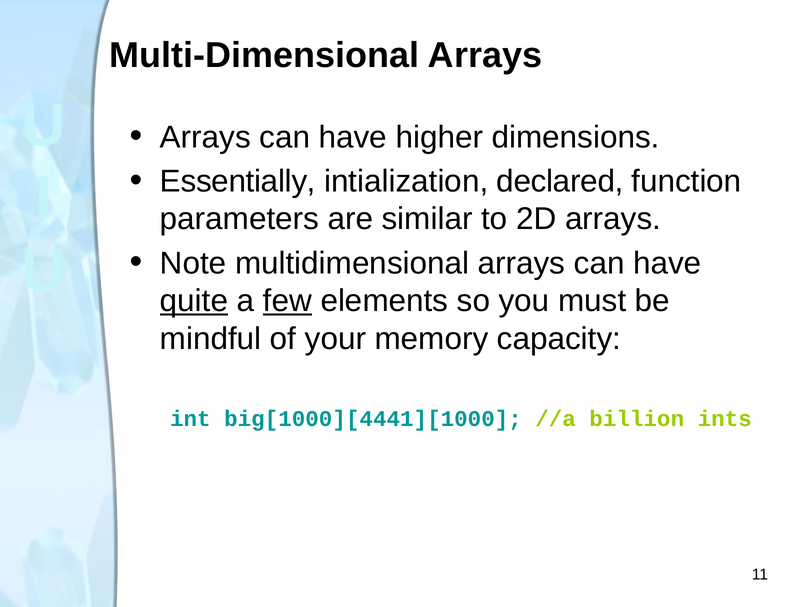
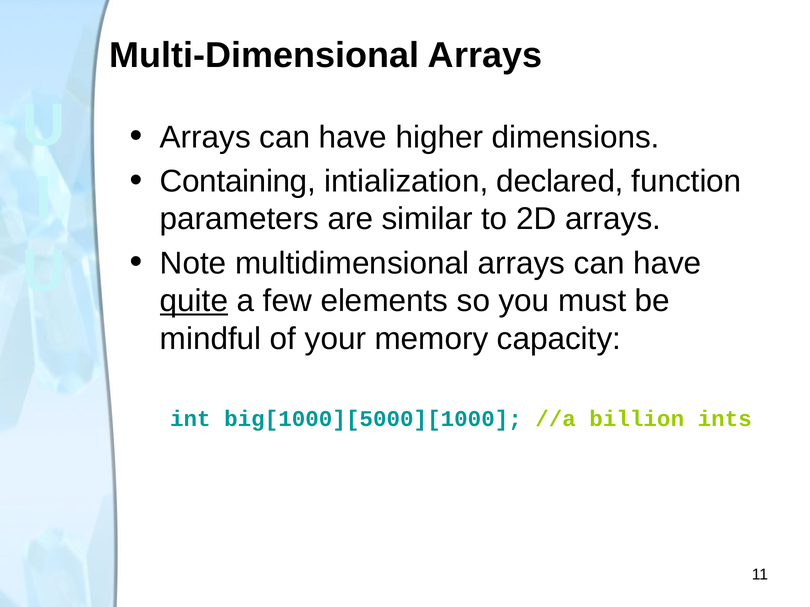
Essentially: Essentially -> Containing
few underline: present -> none
big[1000][4441][1000: big[1000][4441][1000 -> big[1000][5000][1000
